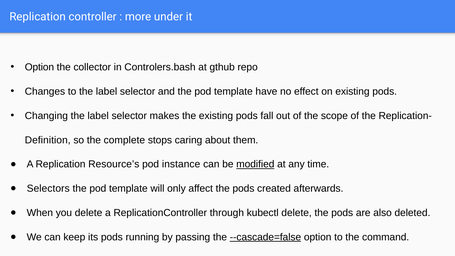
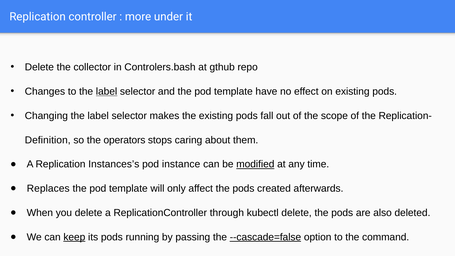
Option at (39, 67): Option -> Delete
label at (107, 91) underline: none -> present
complete: complete -> operators
Resource’s: Resource’s -> Instances’s
Selectors: Selectors -> Replaces
keep underline: none -> present
